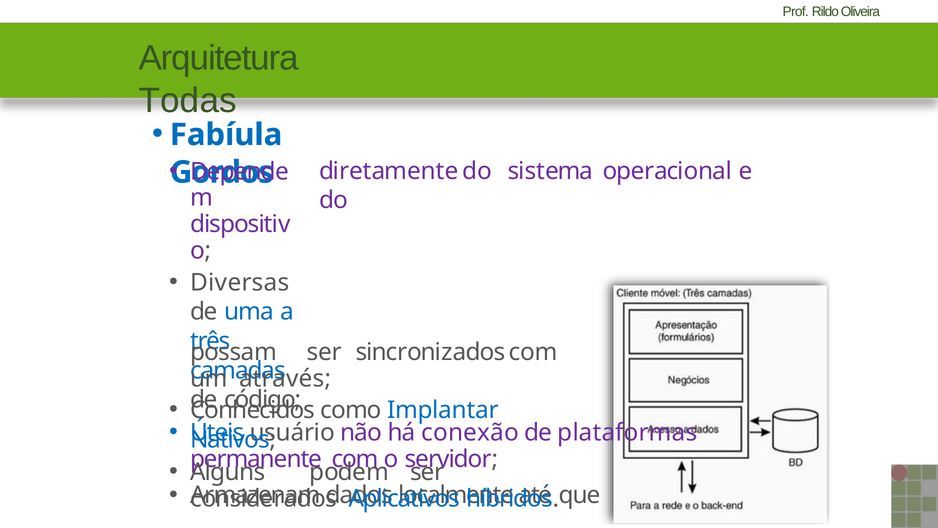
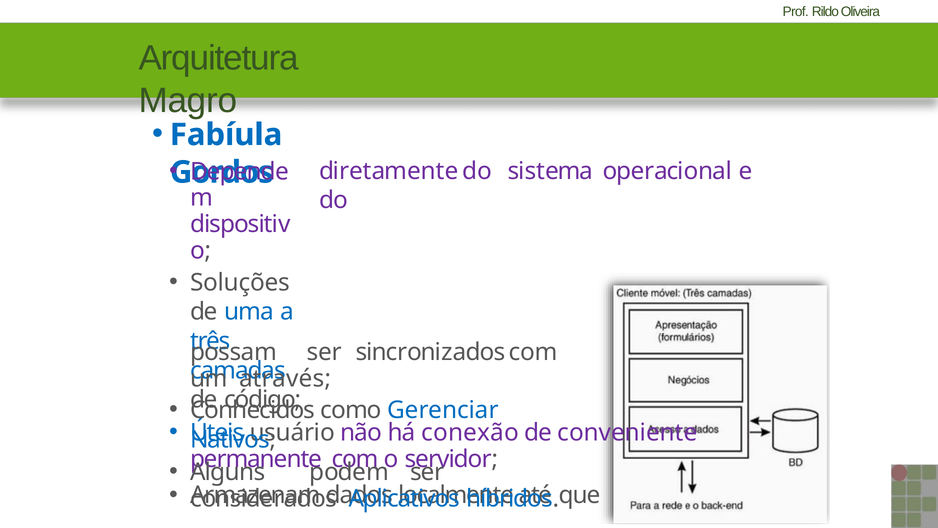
Todas: Todas -> Magro
Diversas: Diversas -> Soluções
Implantar: Implantar -> Gerenciar
plataformas: plataformas -> conveniente
